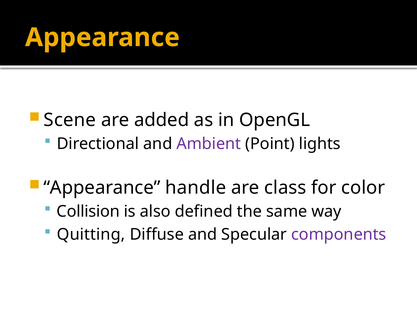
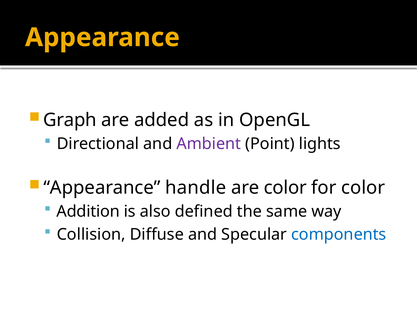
Scene: Scene -> Graph
are class: class -> color
Collision: Collision -> Addition
Quitting: Quitting -> Collision
components colour: purple -> blue
